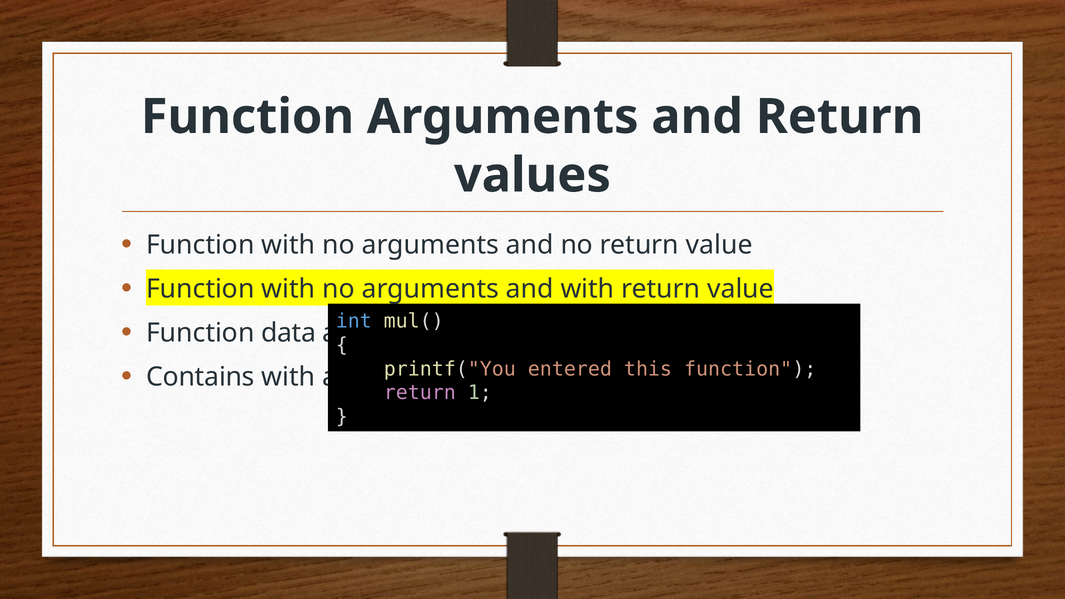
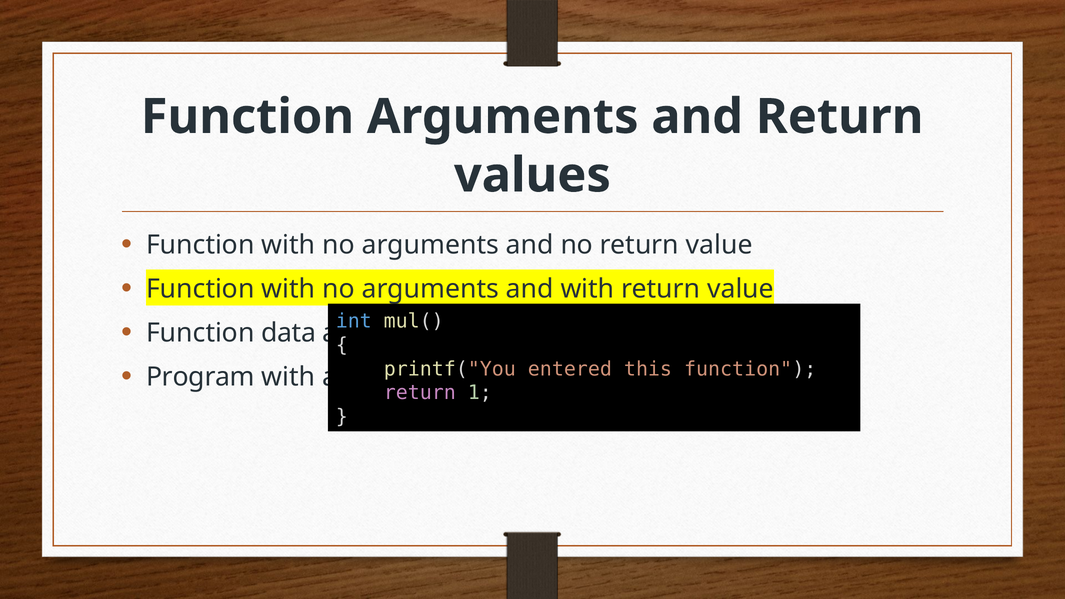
Contains: Contains -> Program
